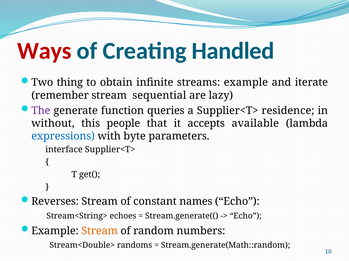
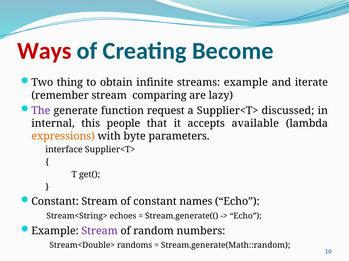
Handled: Handled -> Become
sequential: sequential -> comparing
queries: queries -> request
residence: residence -> discussed
without: without -> internal
expressions colour: blue -> orange
Reverses at (55, 202): Reverses -> Constant
Stream at (100, 231) colour: orange -> purple
